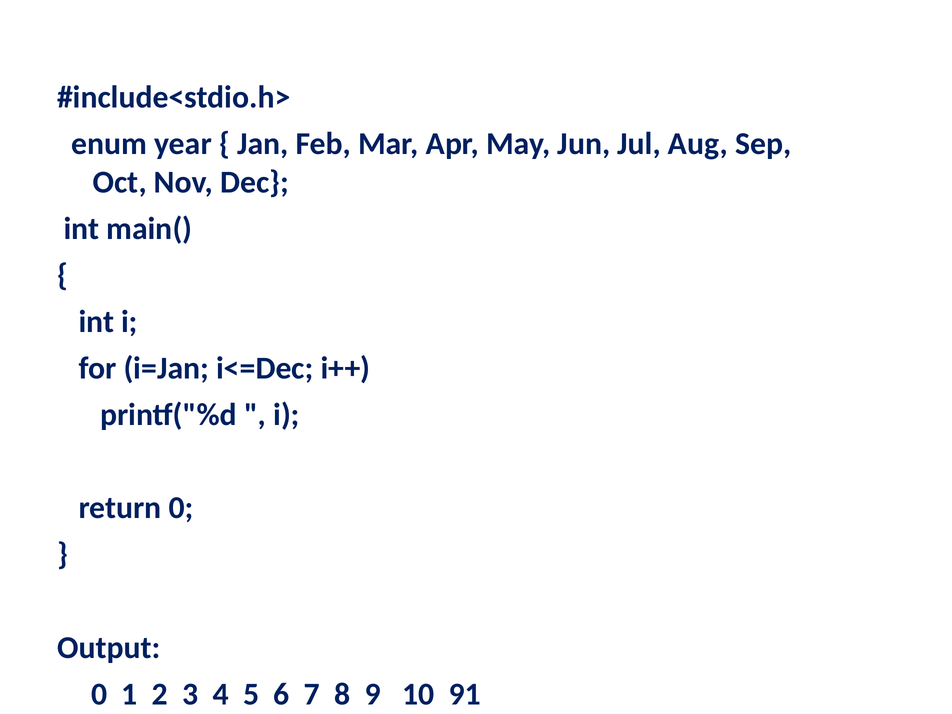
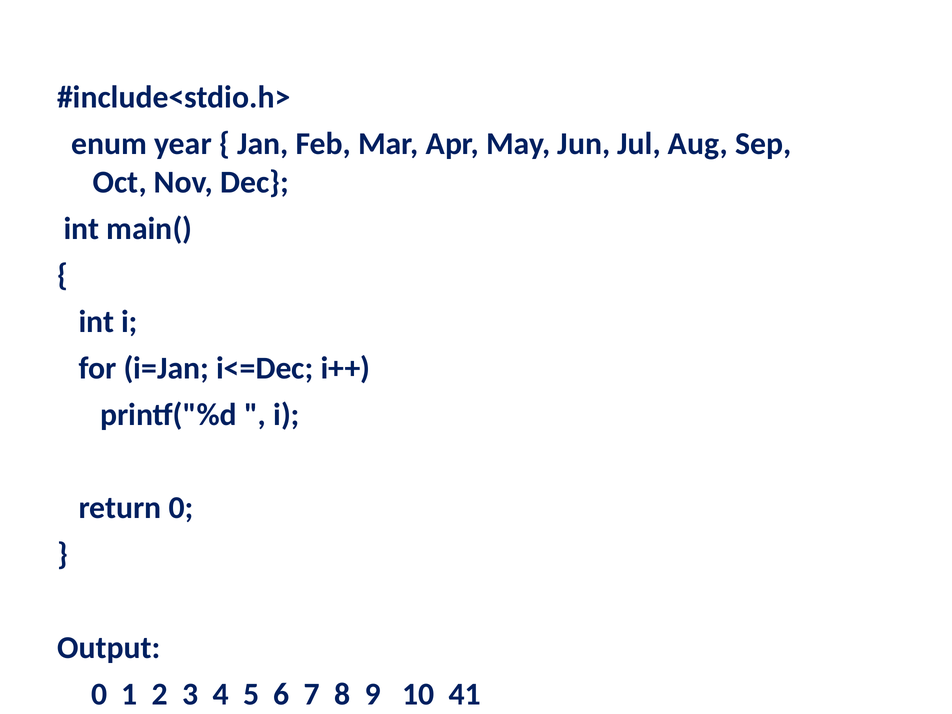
91: 91 -> 41
